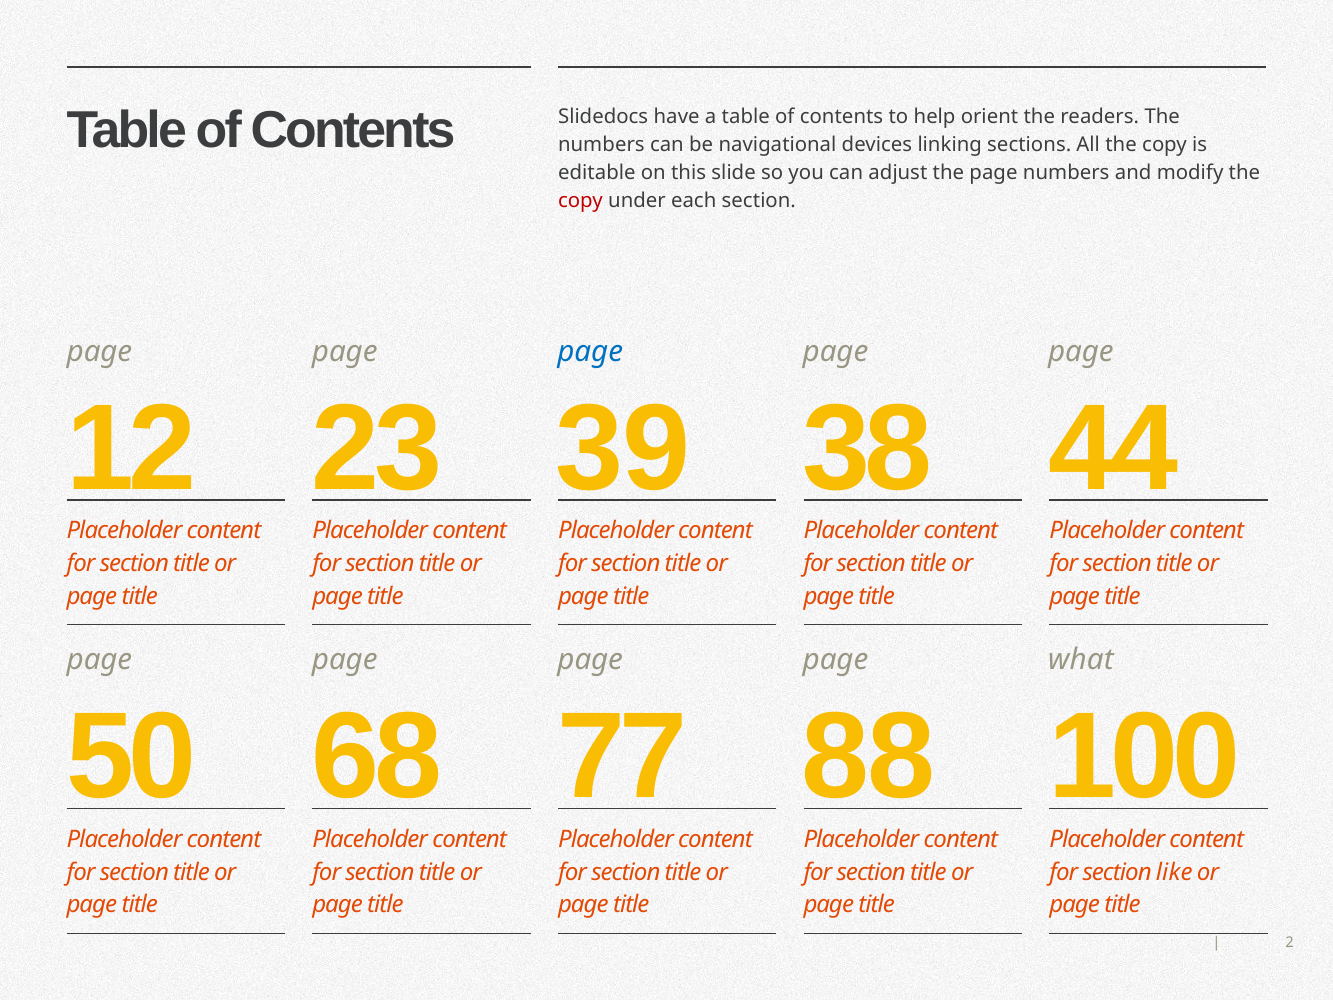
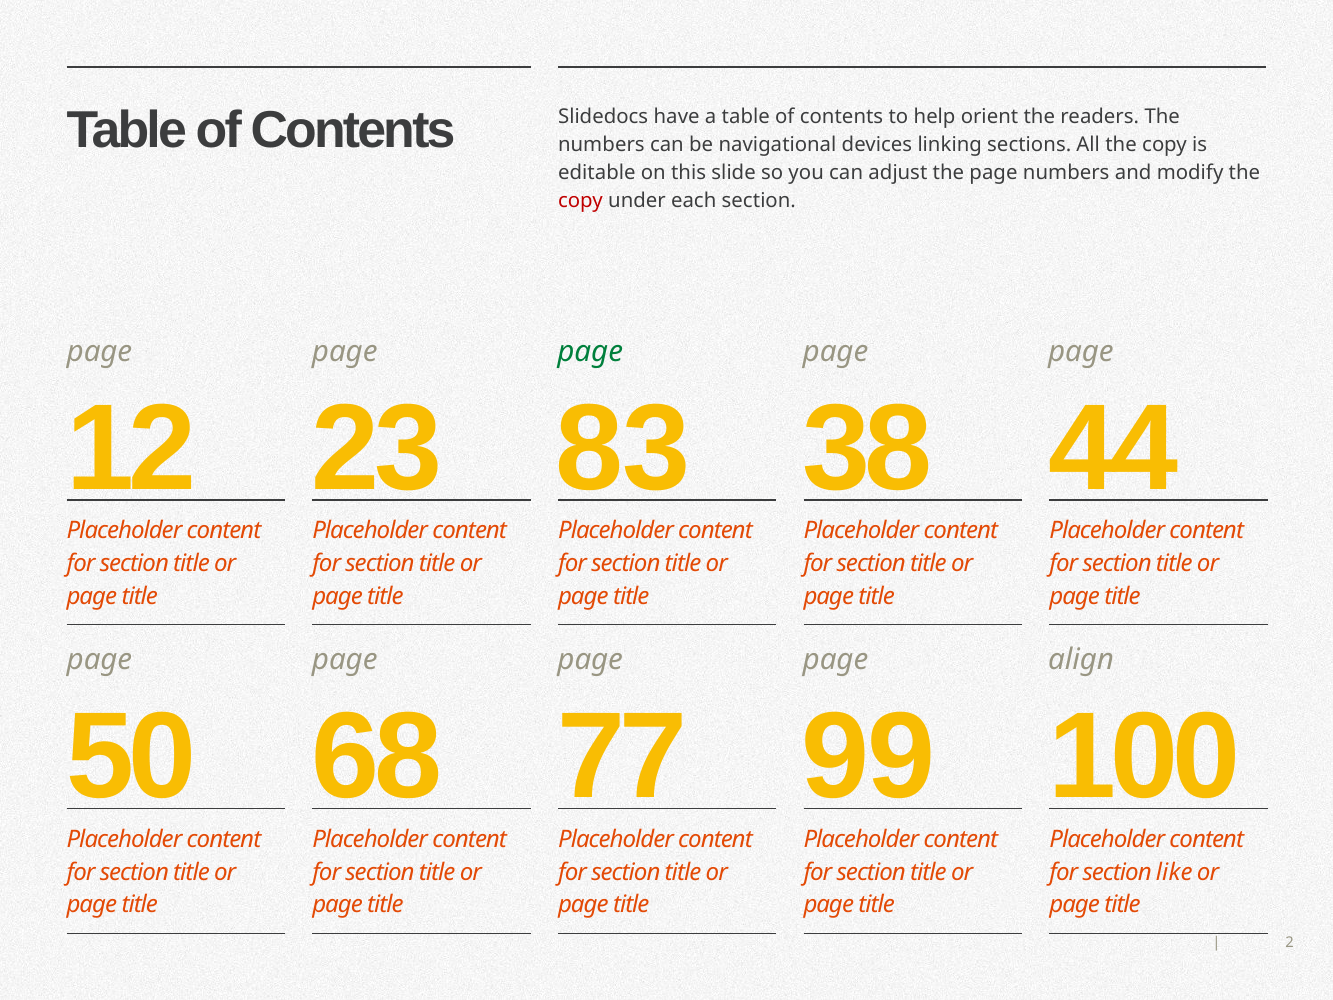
page at (590, 352) colour: blue -> green
39: 39 -> 83
what: what -> align
88: 88 -> 99
